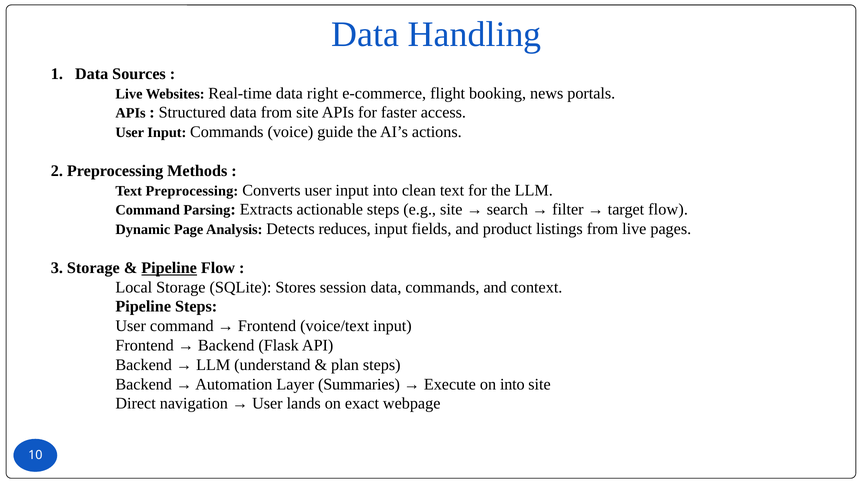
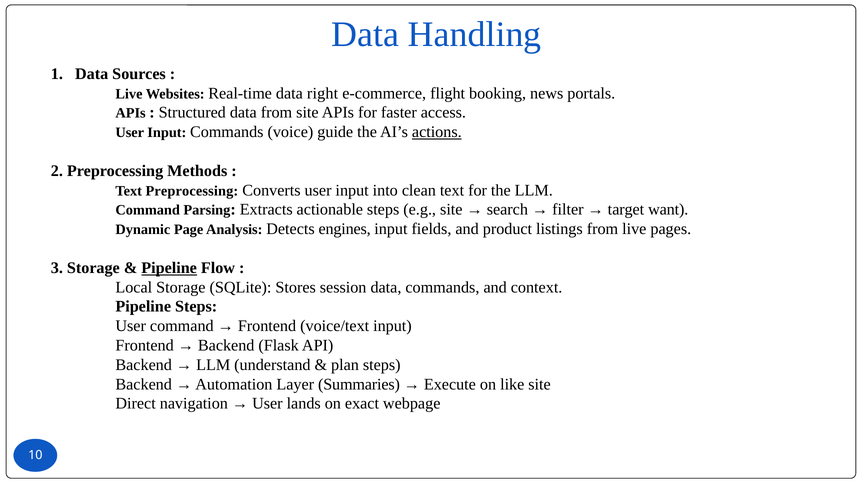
actions underline: none -> present
target flow: flow -> want
reduces: reduces -> engines
on into: into -> like
